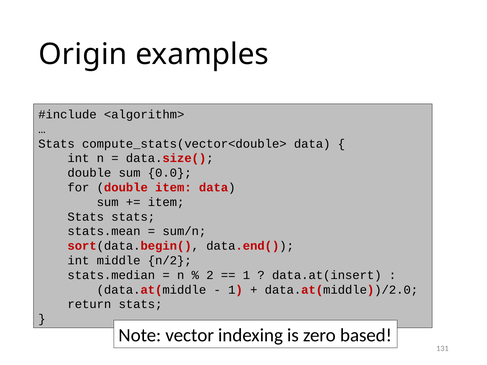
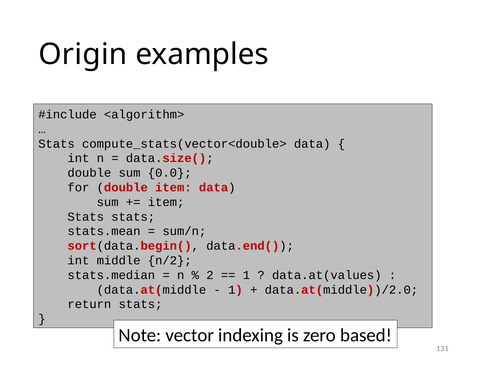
data.at(insert: data.at(insert -> data.at(values
